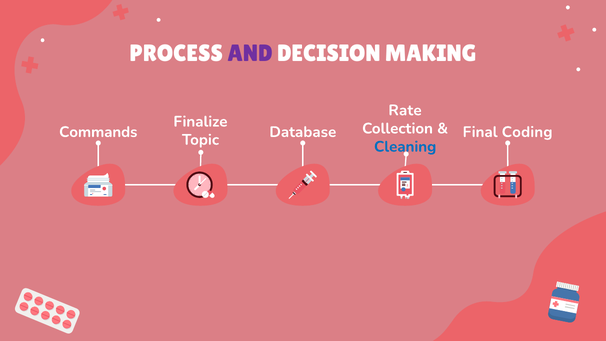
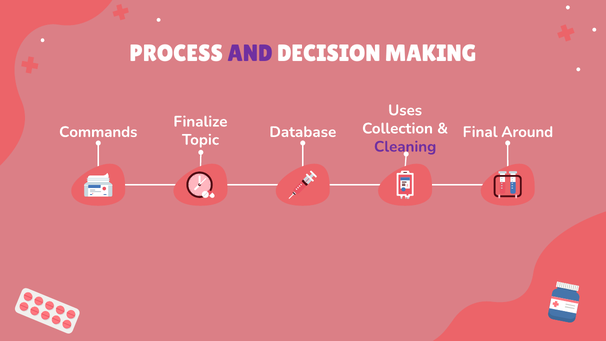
Rate: Rate -> Uses
Coding: Coding -> Around
Cleaning colour: blue -> purple
